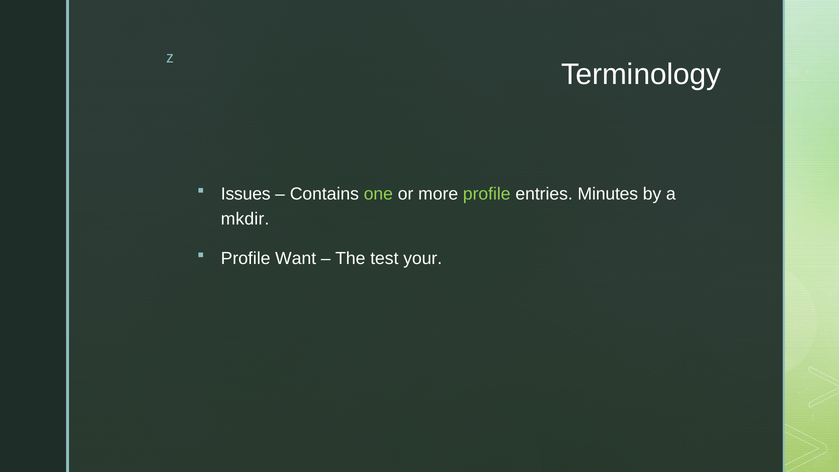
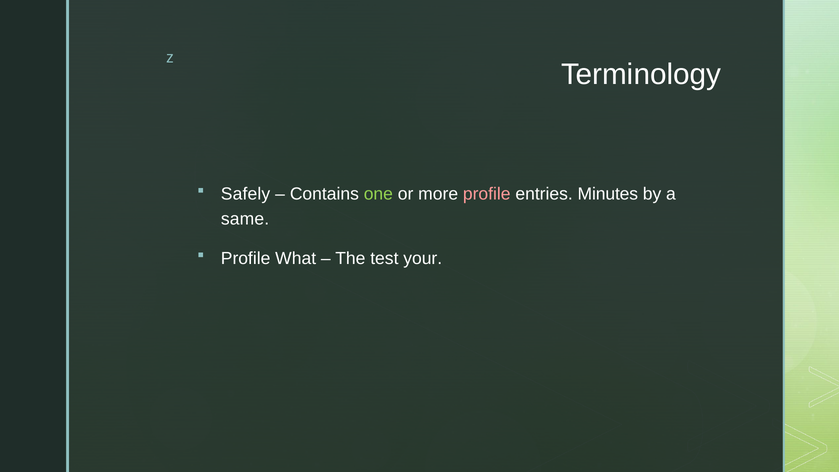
Issues: Issues -> Safely
profile at (487, 194) colour: light green -> pink
mkdir: mkdir -> same
Want: Want -> What
